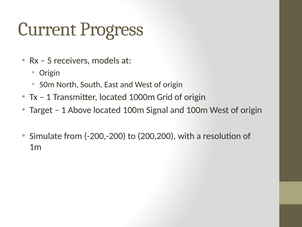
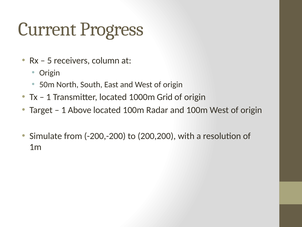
models: models -> column
Signal: Signal -> Radar
